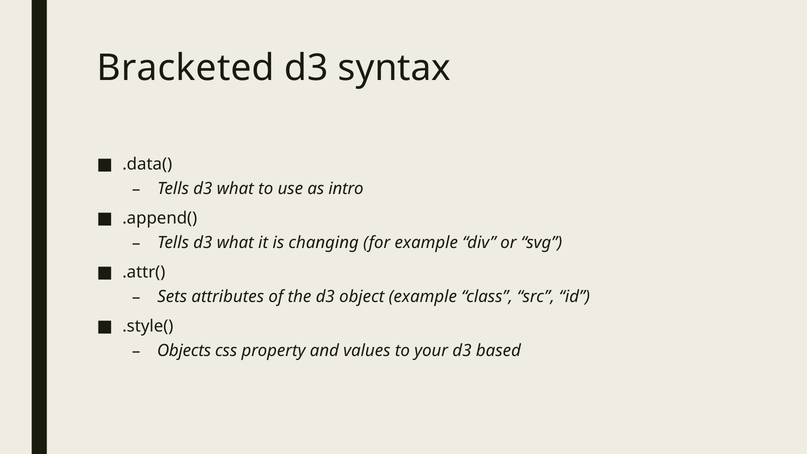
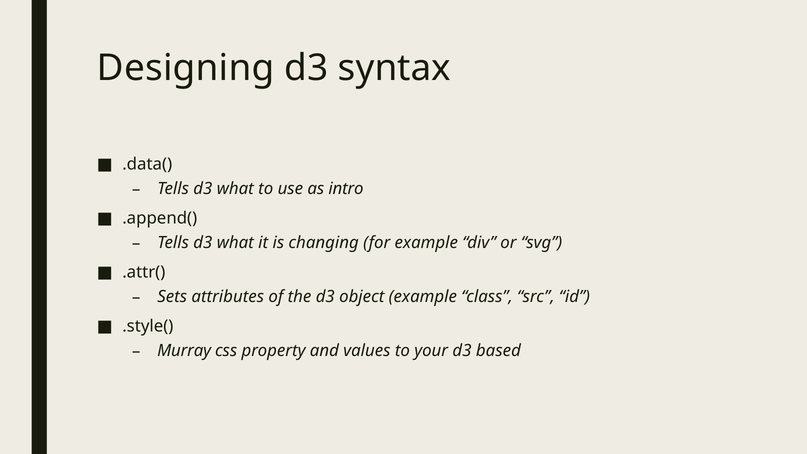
Bracketed: Bracketed -> Designing
Objects: Objects -> Murray
